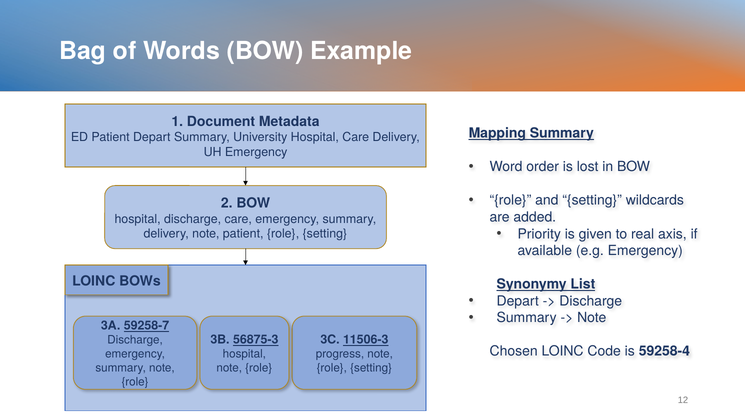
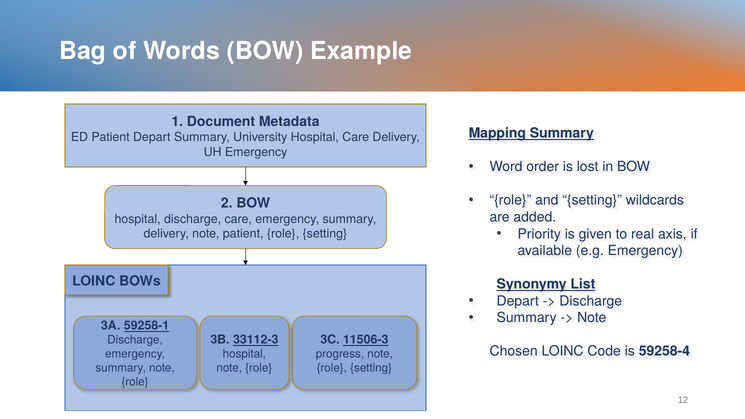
59258-7: 59258-7 -> 59258-1
56875-3: 56875-3 -> 33112-3
